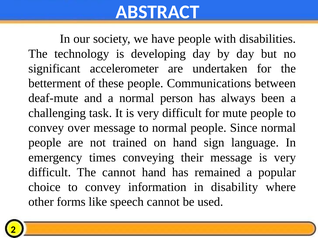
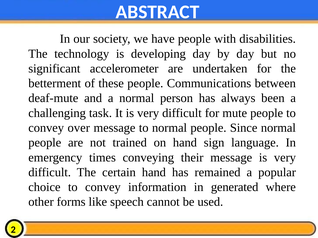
The cannot: cannot -> certain
disability: disability -> generated
